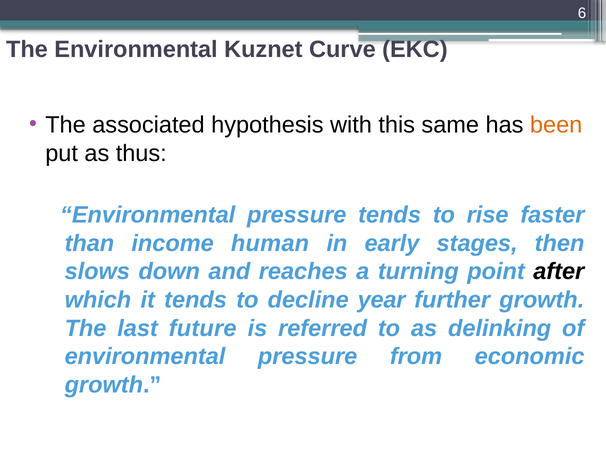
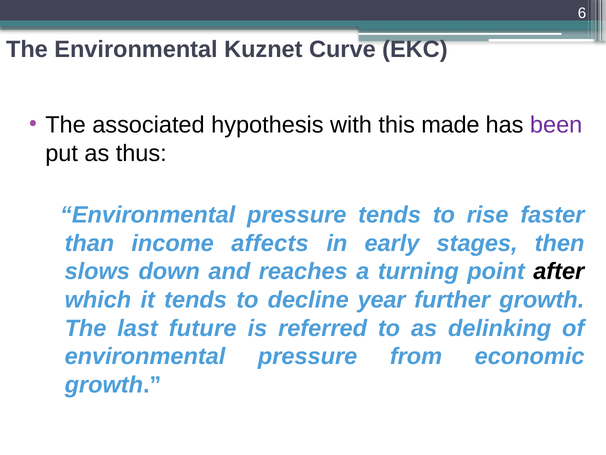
same: same -> made
been colour: orange -> purple
human: human -> affects
